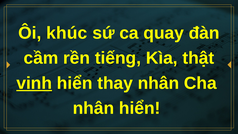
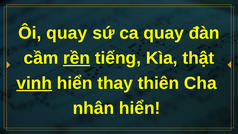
Ôi khúc: khúc -> quay
rền underline: none -> present
thay nhân: nhân -> thiên
